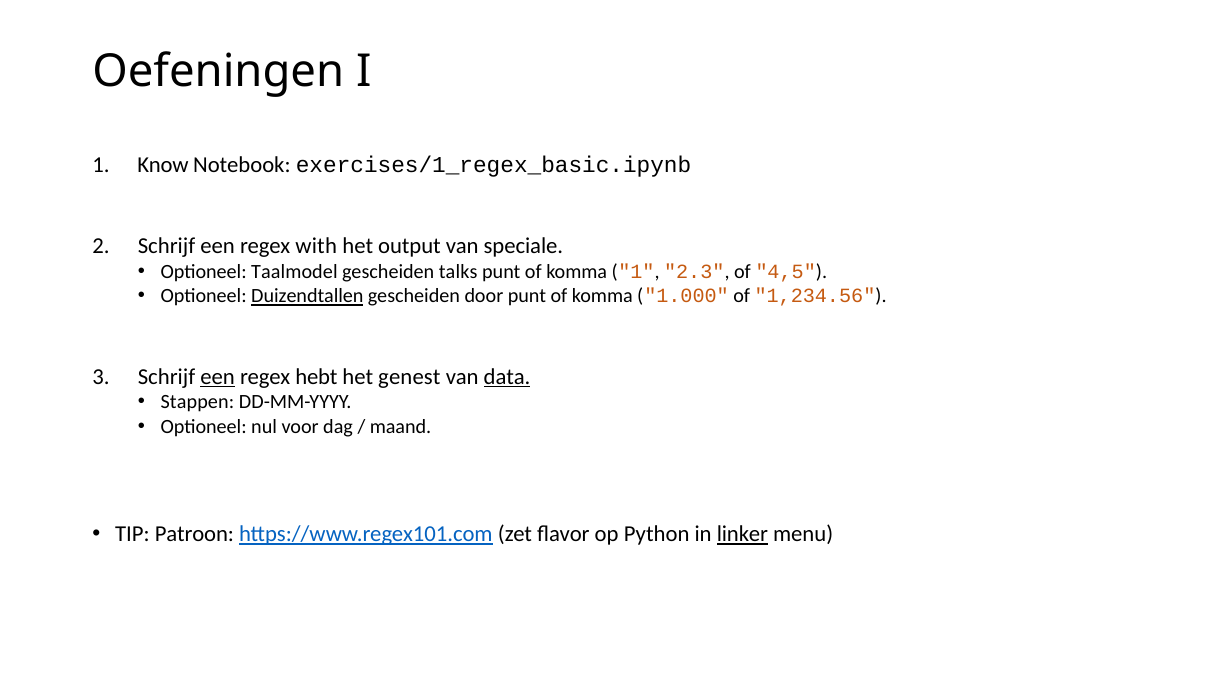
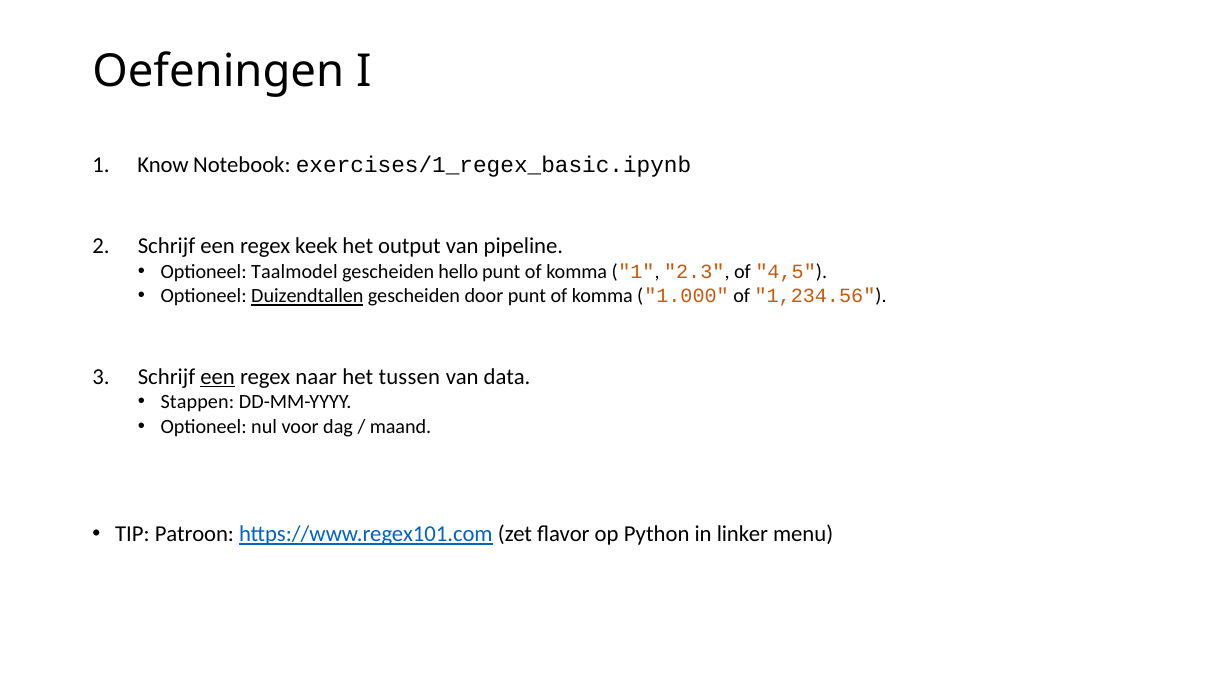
with: with -> keek
speciale: speciale -> pipeline
talks: talks -> hello
hebt: hebt -> naar
genest: genest -> tussen
data underline: present -> none
linker underline: present -> none
